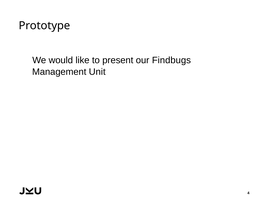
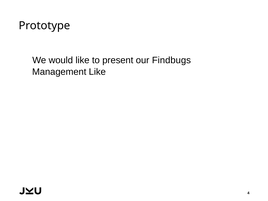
Management Unit: Unit -> Like
